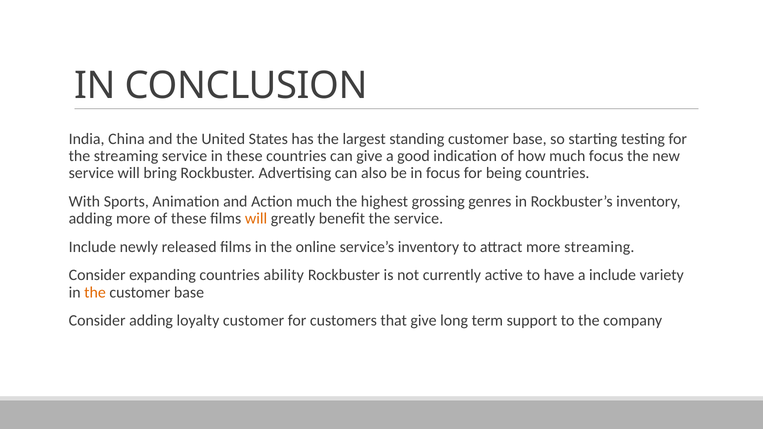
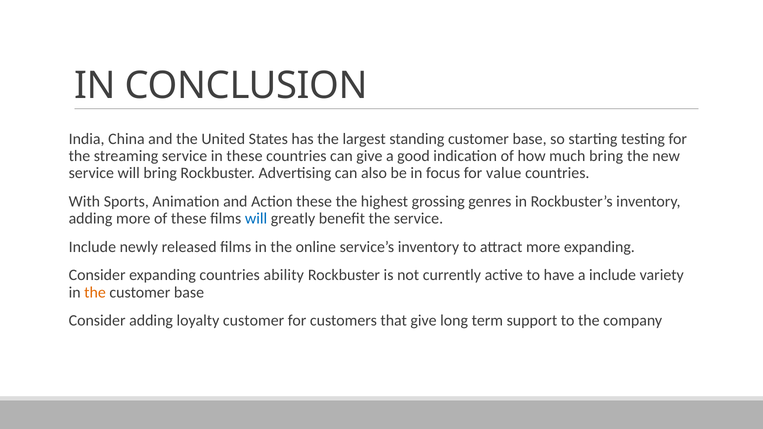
much focus: focus -> bring
being: being -> value
Action much: much -> these
will at (256, 219) colour: orange -> blue
more streaming: streaming -> expanding
